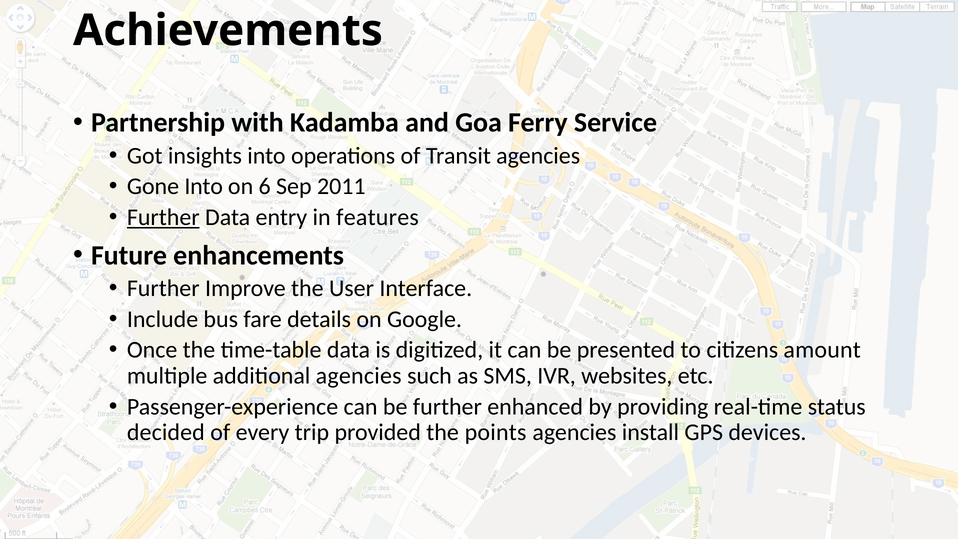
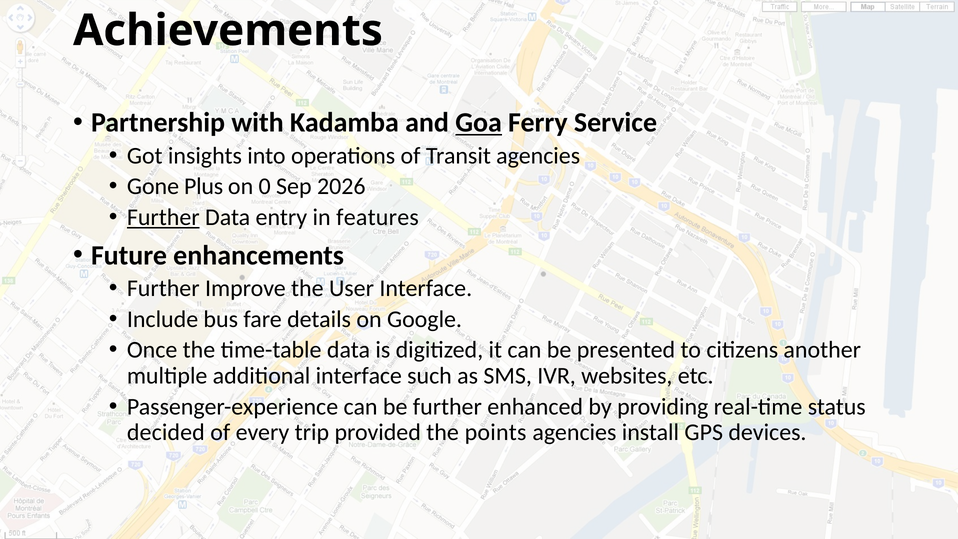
Goa underline: none -> present
Gone Into: Into -> Plus
6: 6 -> 0
2011: 2011 -> 2026
amount: amount -> another
additional agencies: agencies -> interface
